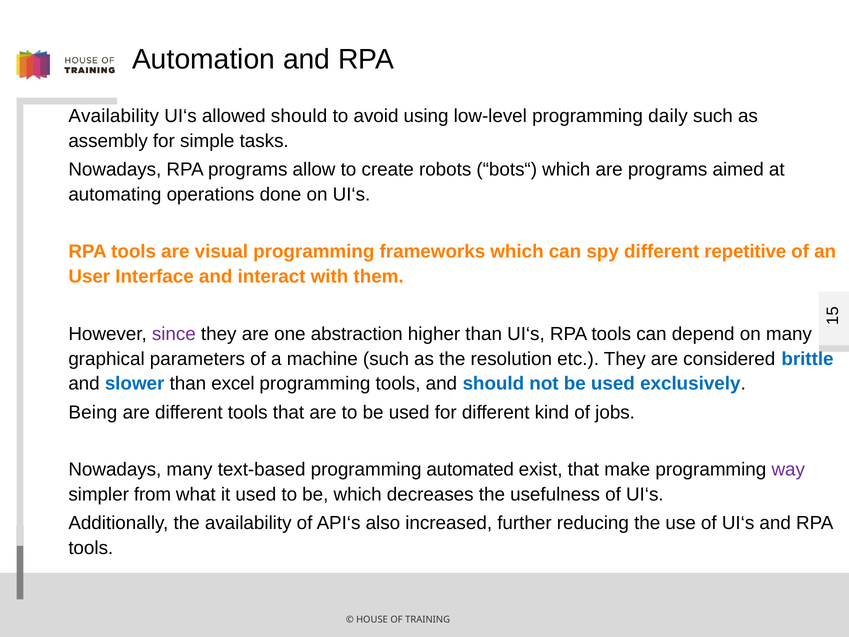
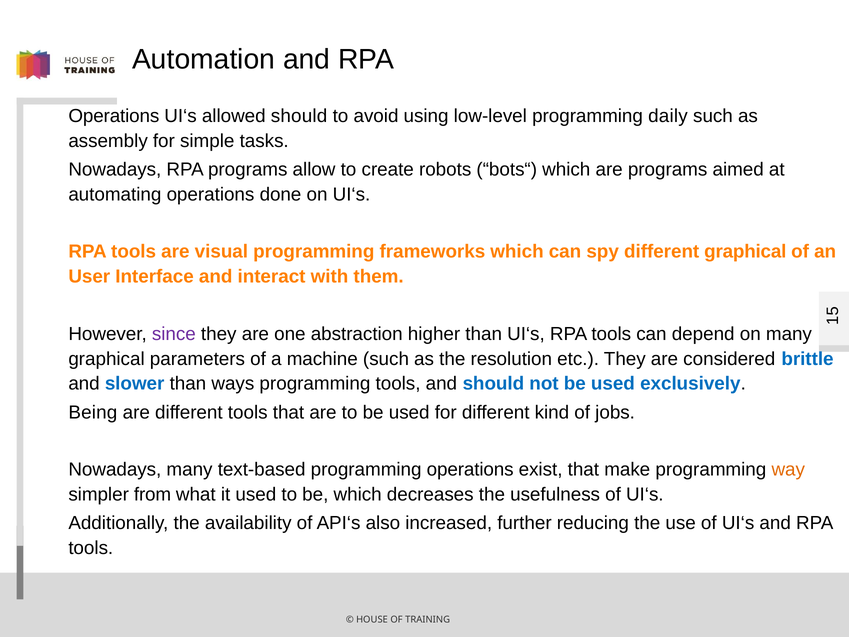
Availability at (114, 116): Availability -> Operations
different repetitive: repetitive -> graphical
excel: excel -> ways
programming automated: automated -> operations
way colour: purple -> orange
